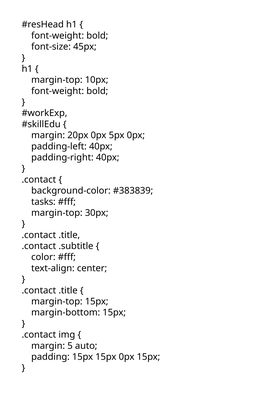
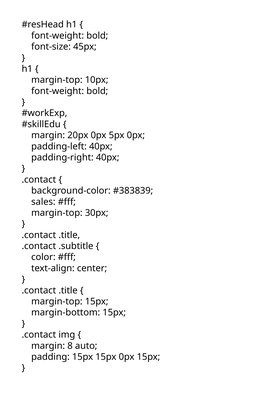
tasks: tasks -> sales
5: 5 -> 8
